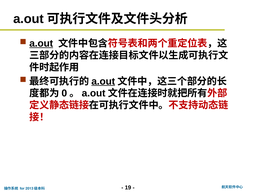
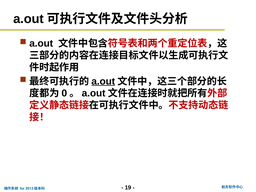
a.out at (41, 43) underline: present -> none
